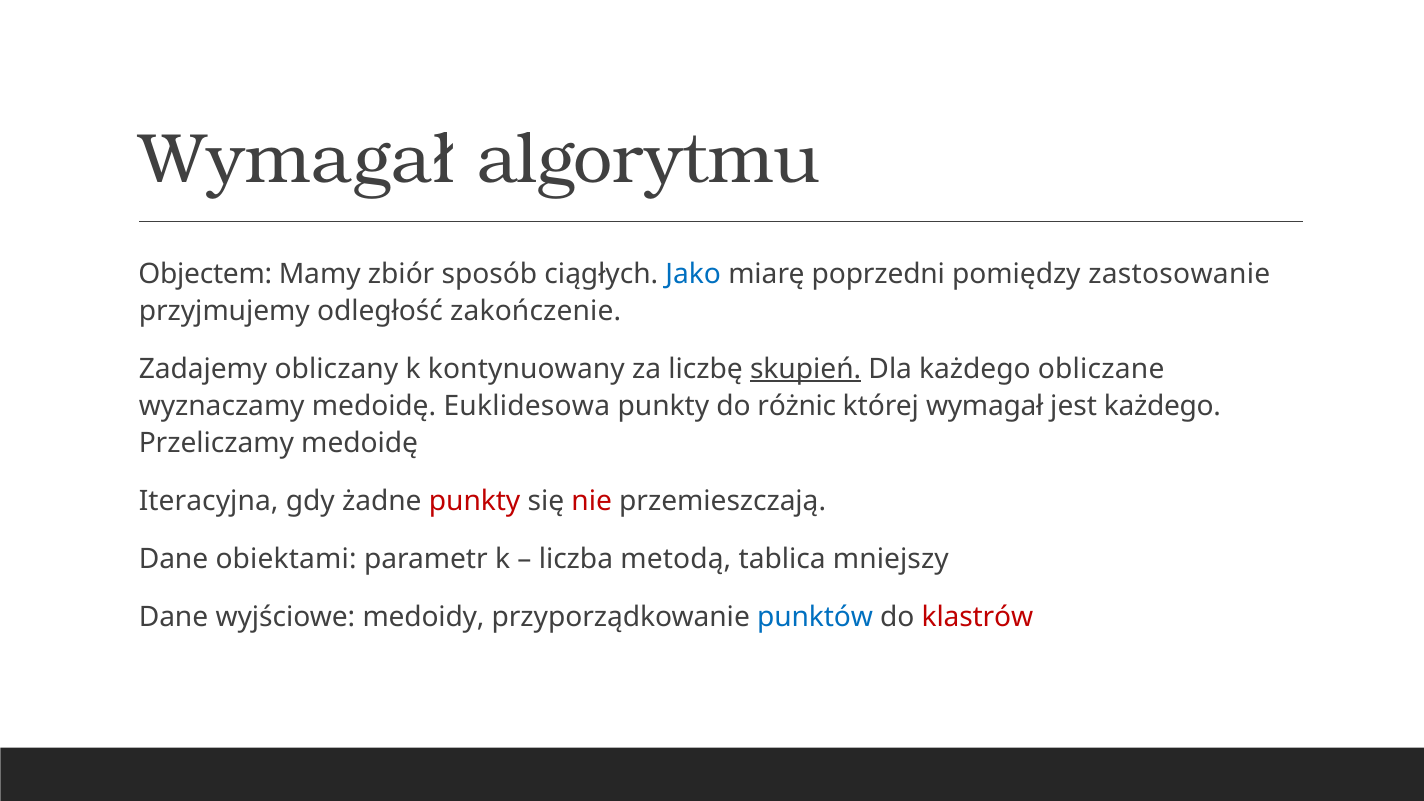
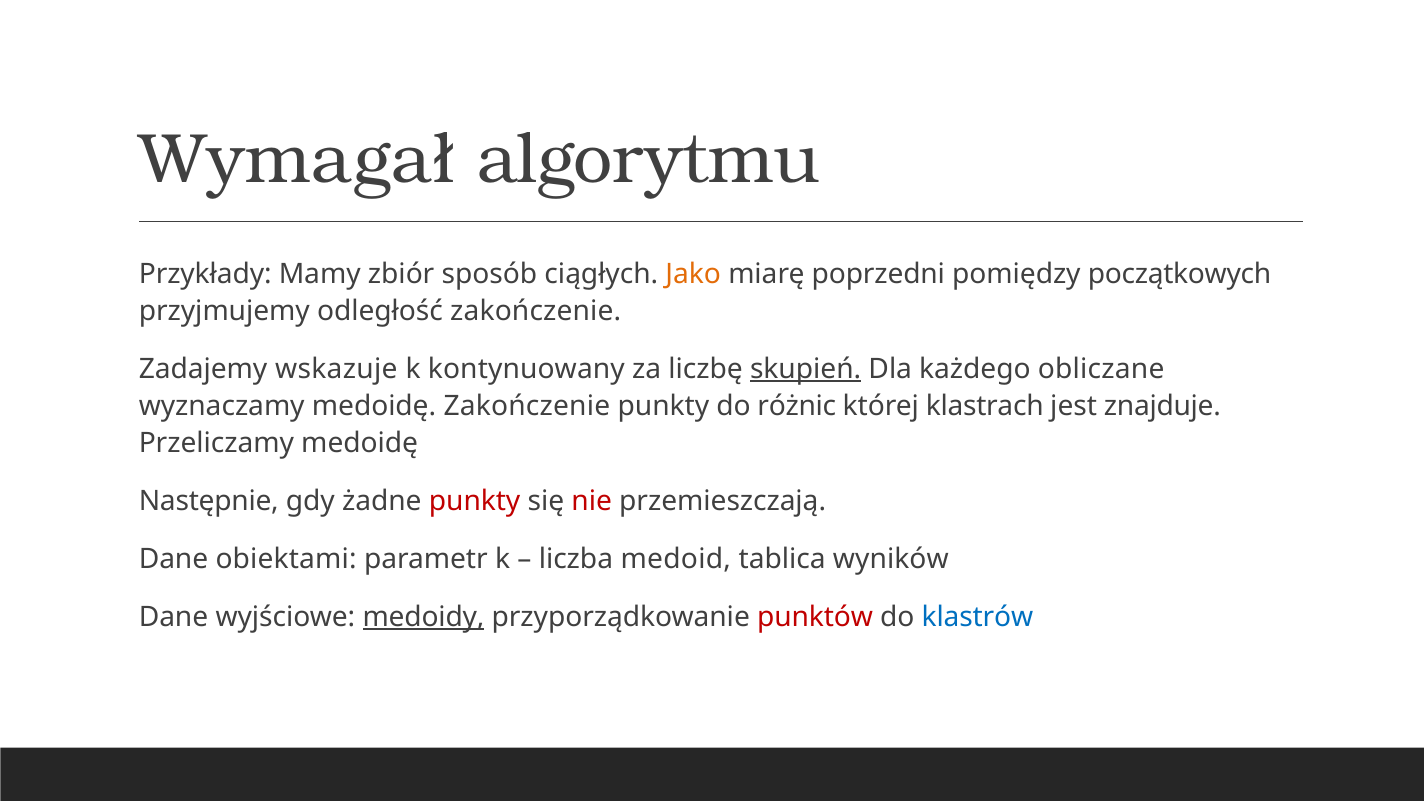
Objectem: Objectem -> Przykłady
Jako colour: blue -> orange
zastosowanie: zastosowanie -> początkowych
obliczany: obliczany -> wskazuje
medoidę Euklidesowa: Euklidesowa -> Zakończenie
której wymagał: wymagał -> klastrach
jest każdego: każdego -> znajduje
Iteracyjna: Iteracyjna -> Następnie
metodą: metodą -> medoid
mniejszy: mniejszy -> wyników
medoidy underline: none -> present
punktów colour: blue -> red
klastrów colour: red -> blue
